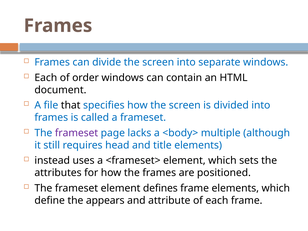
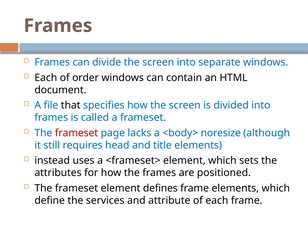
frameset at (77, 133) colour: purple -> red
multiple: multiple -> noresize
appears: appears -> services
